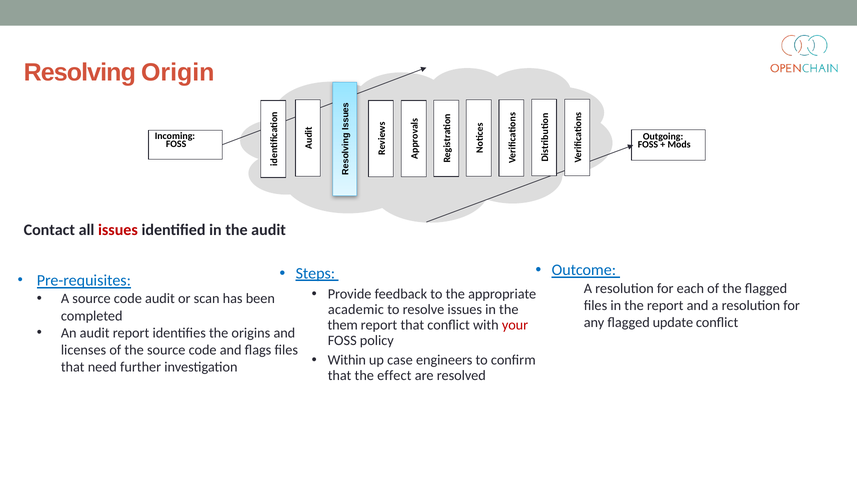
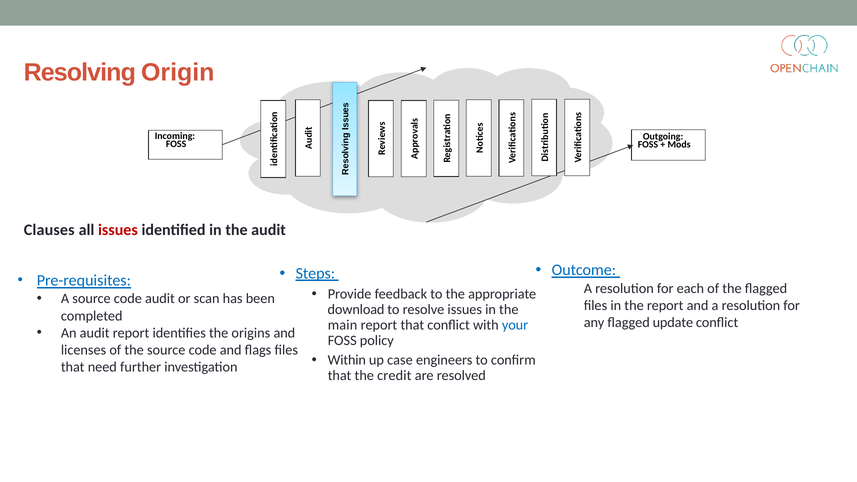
Contact: Contact -> Clauses
academic: academic -> download
them: them -> main
your colour: red -> blue
effect: effect -> credit
